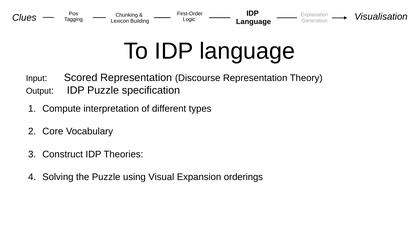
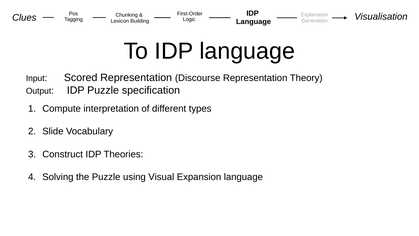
Core: Core -> Slide
Expansion orderings: orderings -> language
